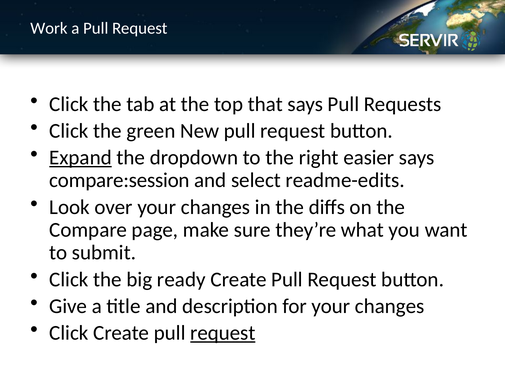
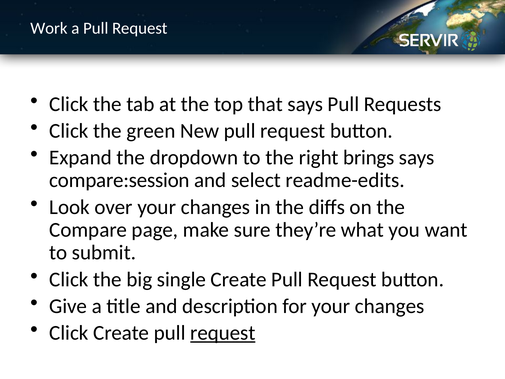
Expand underline: present -> none
easier: easier -> brings
ready: ready -> single
